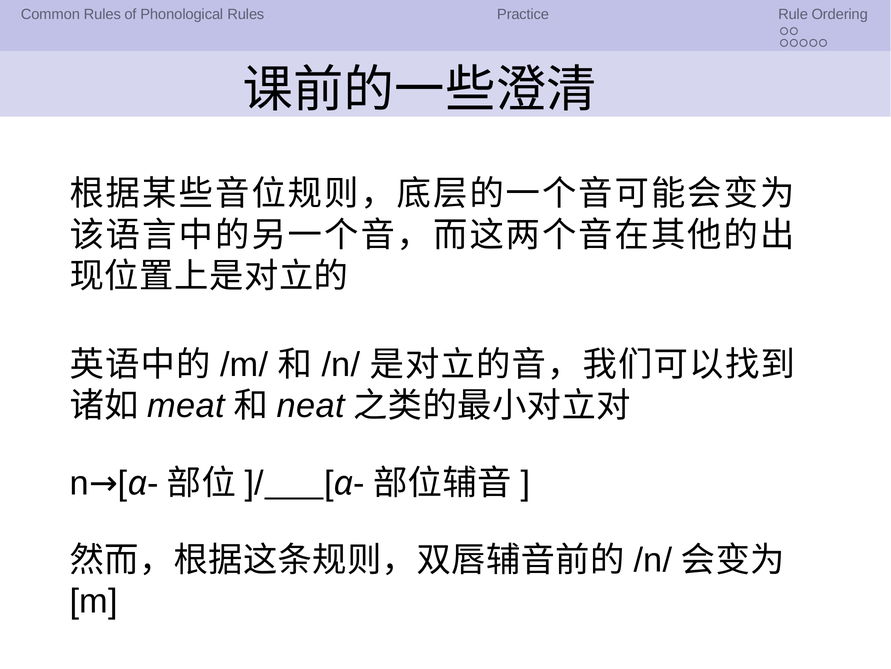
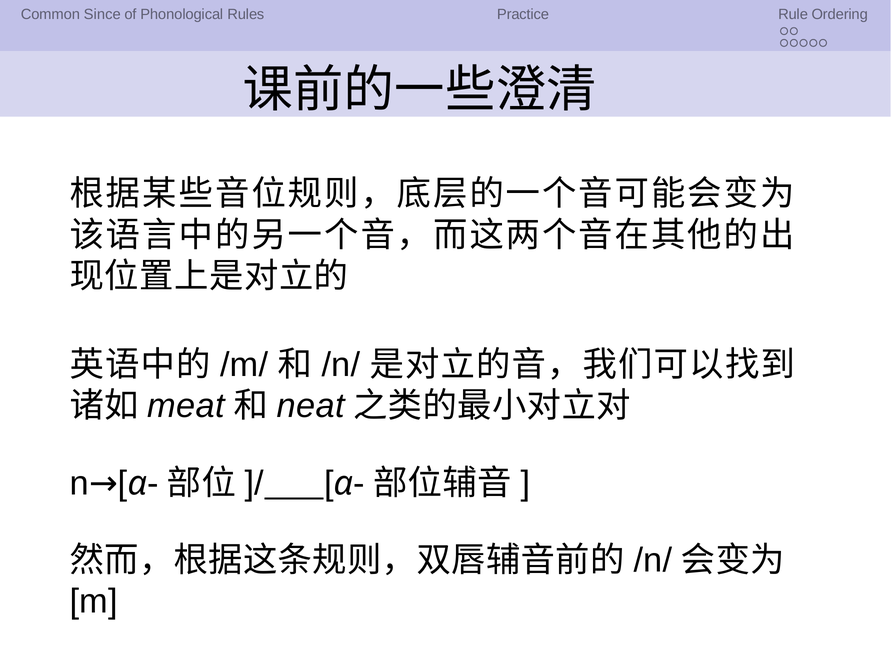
Common Rules: Rules -> Since
